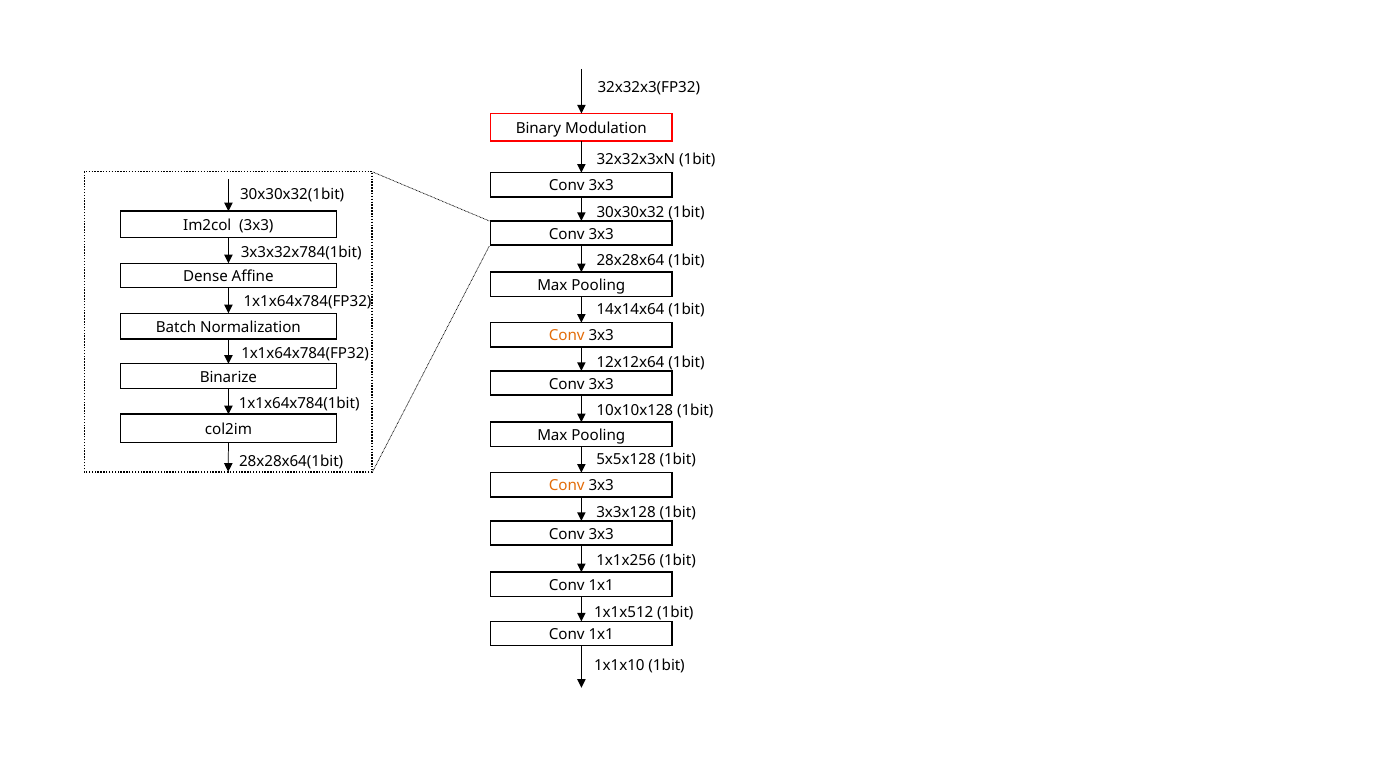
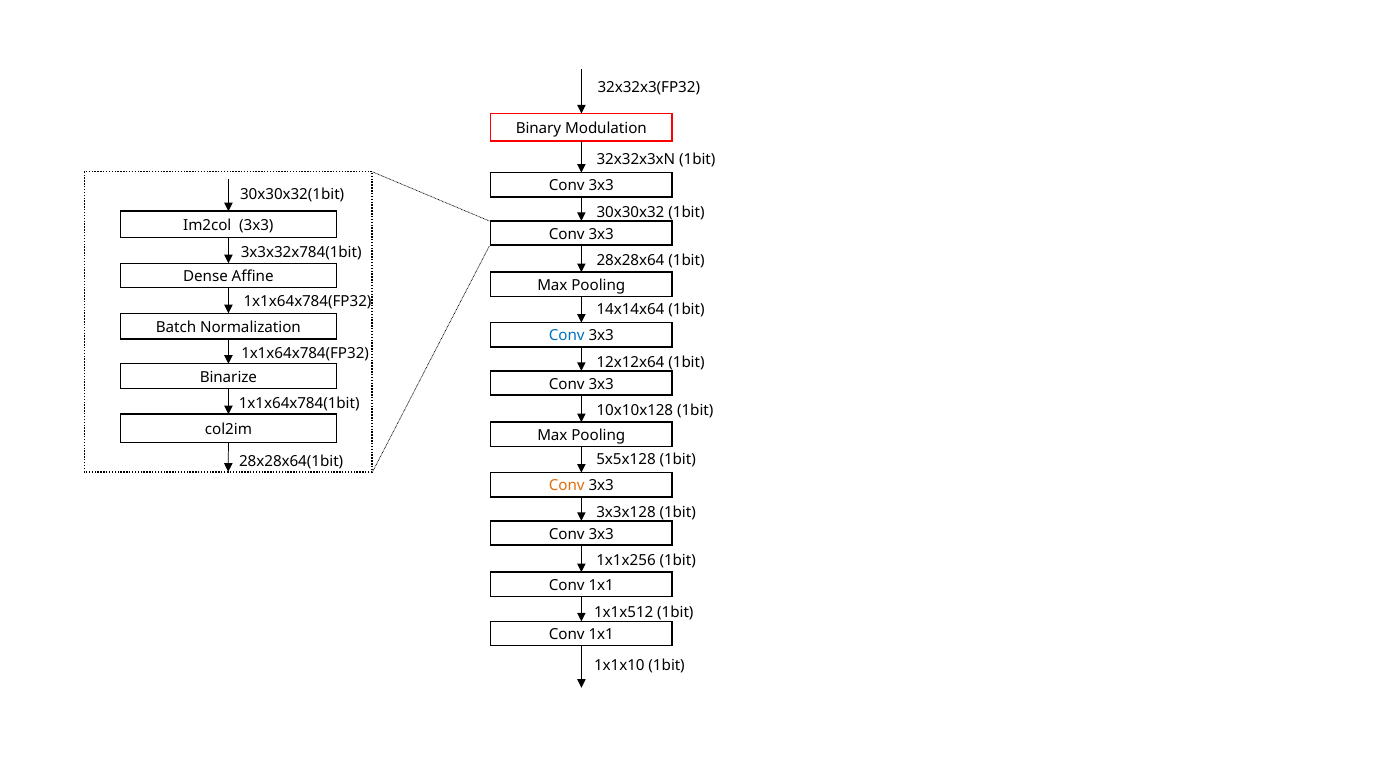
Conv at (567, 336) colour: orange -> blue
